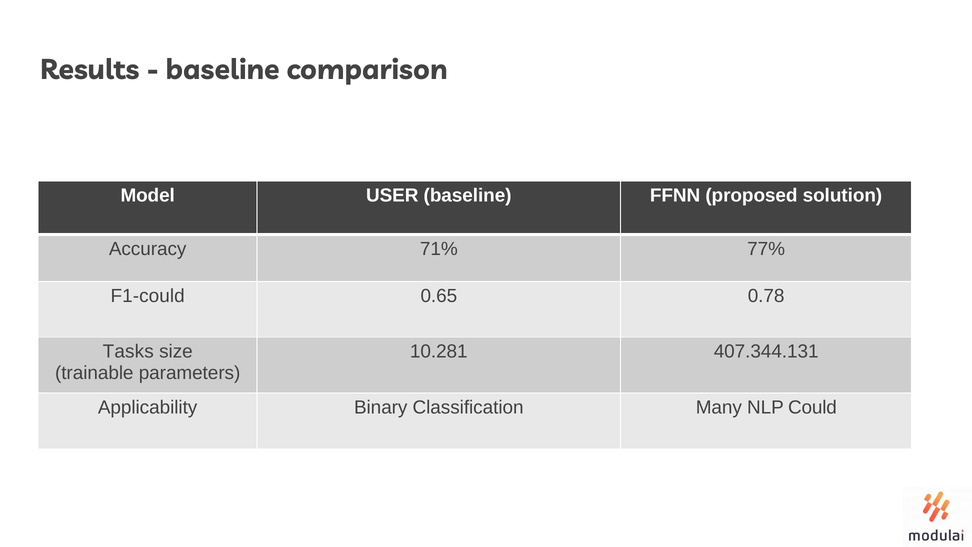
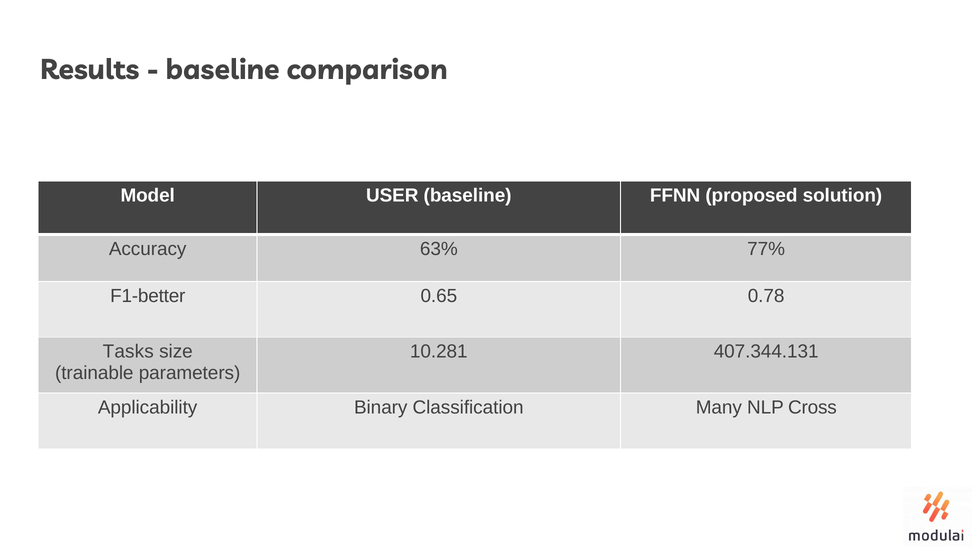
71%: 71% -> 63%
F1-could: F1-could -> F1-better
Could: Could -> Cross
